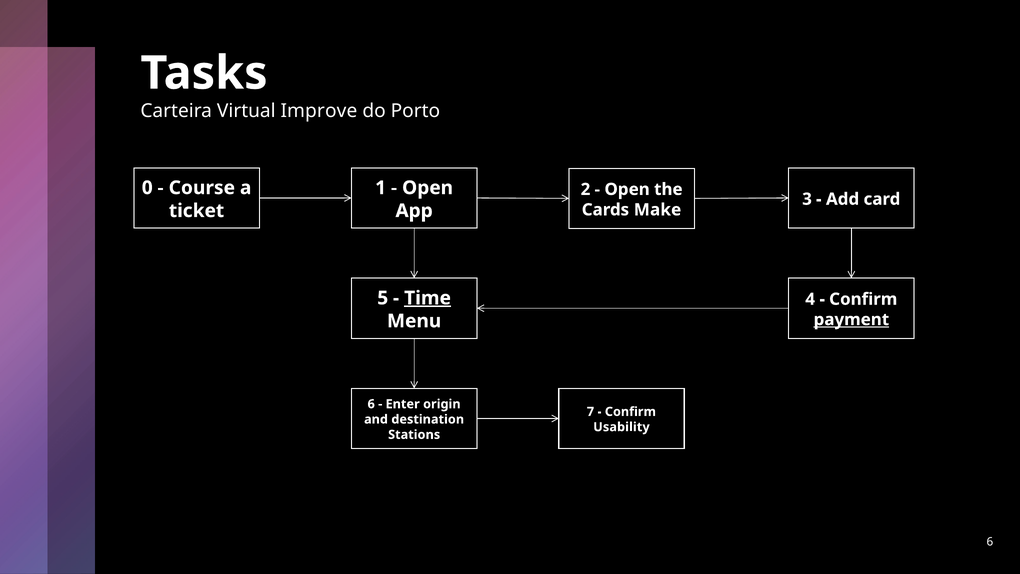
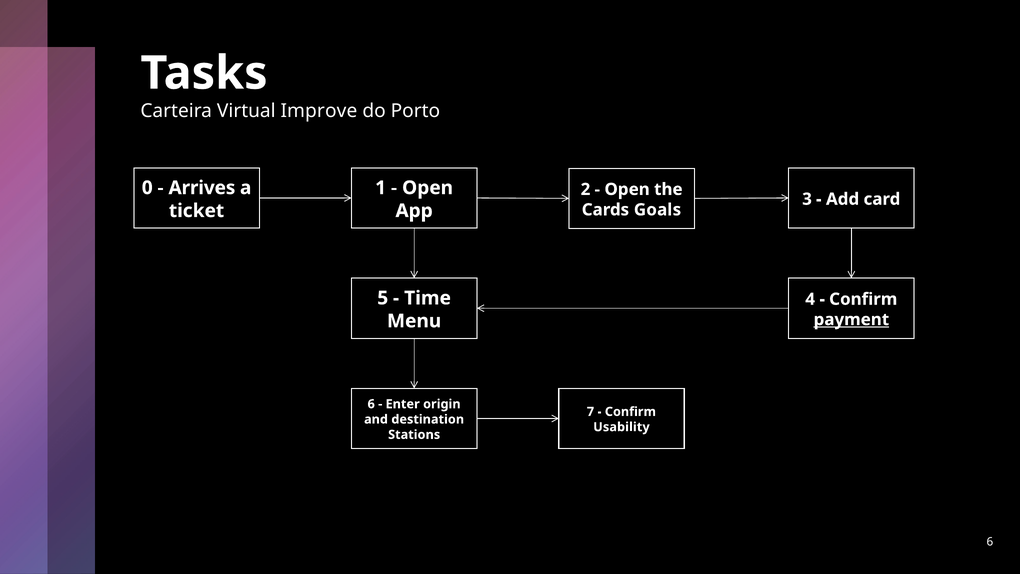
Course: Course -> Arrives
Make: Make -> Goals
Time underline: present -> none
